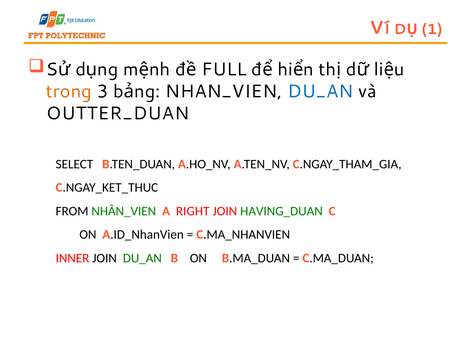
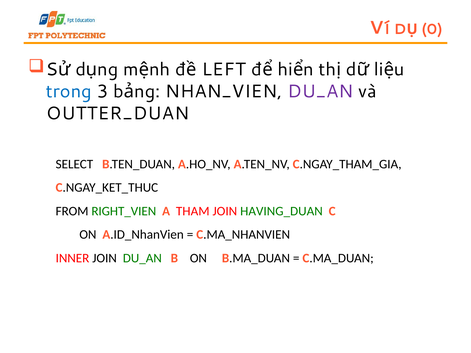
1: 1 -> 0
FULL: FULL -> LEFT
trong colour: orange -> blue
DU_AN at (320, 92) colour: blue -> purple
NHÂN_VIEN: NHÂN_VIEN -> RIGHT_VIEN
RIGHT: RIGHT -> THAM
